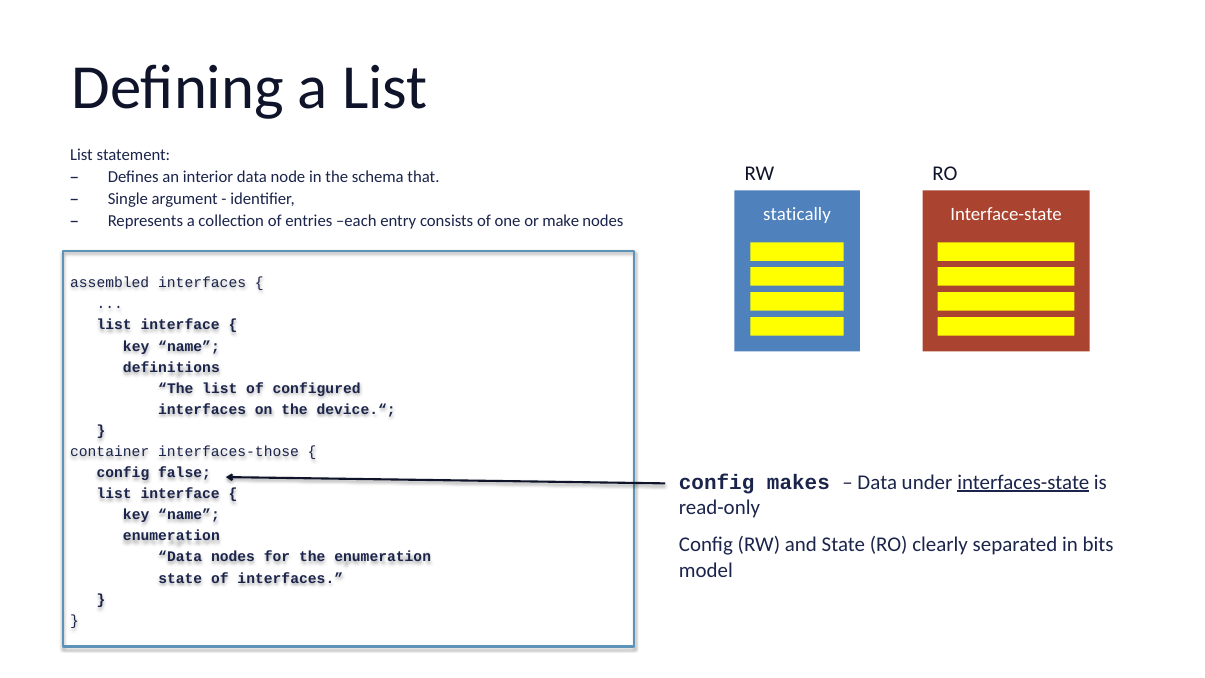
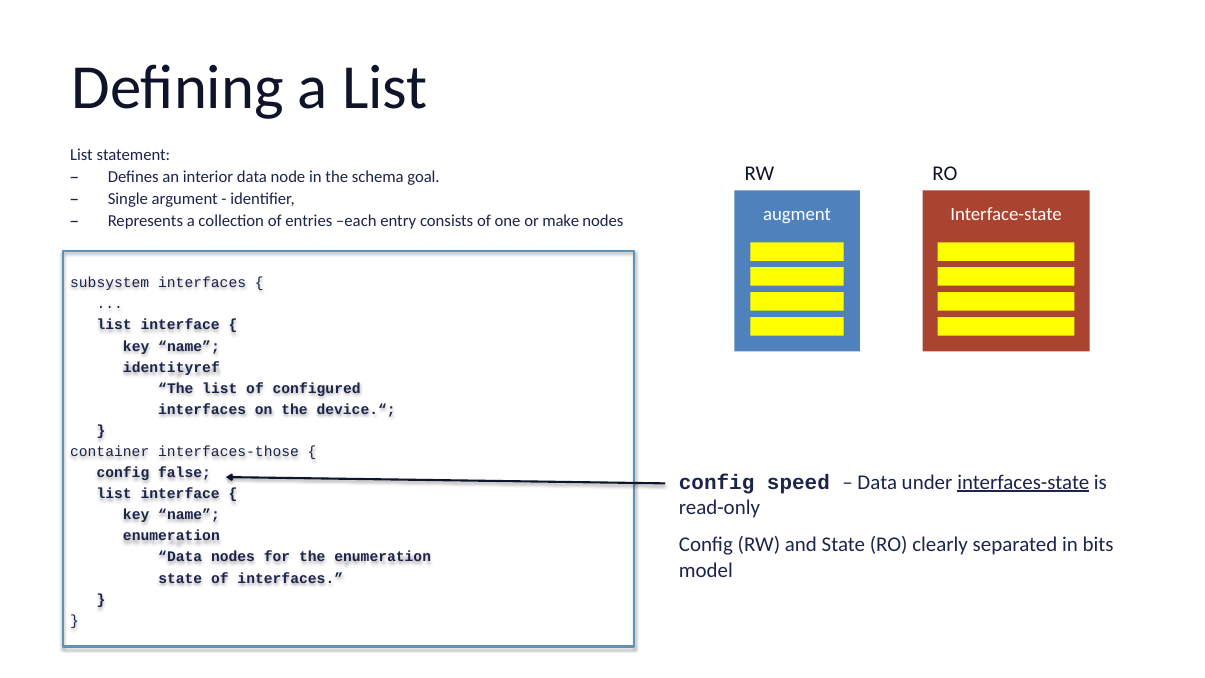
that: that -> goal
statically: statically -> augment
assembled: assembled -> subsystem
definitions: definitions -> identityref
makes: makes -> speed
